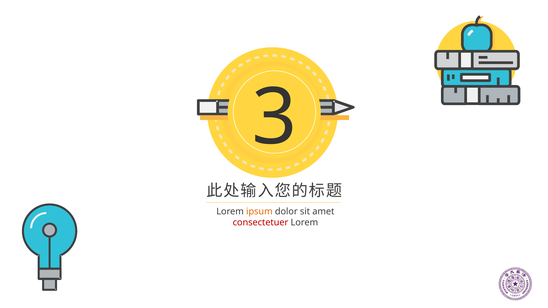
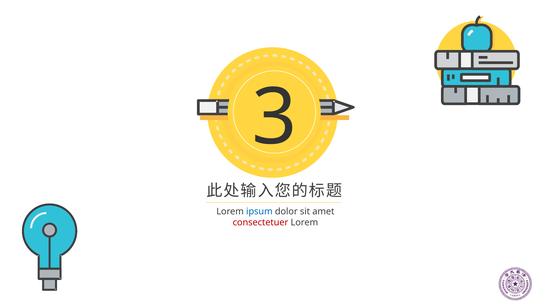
ipsum colour: orange -> blue
